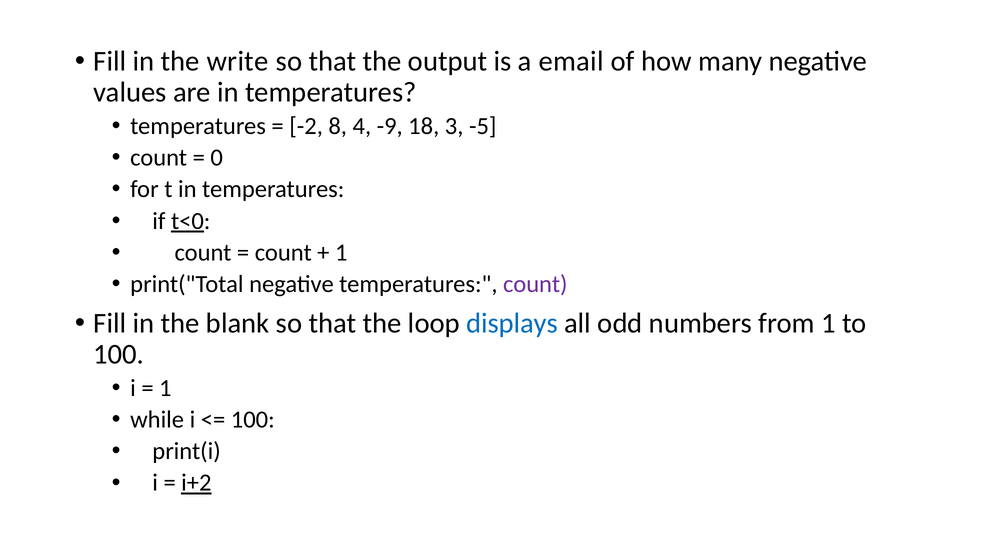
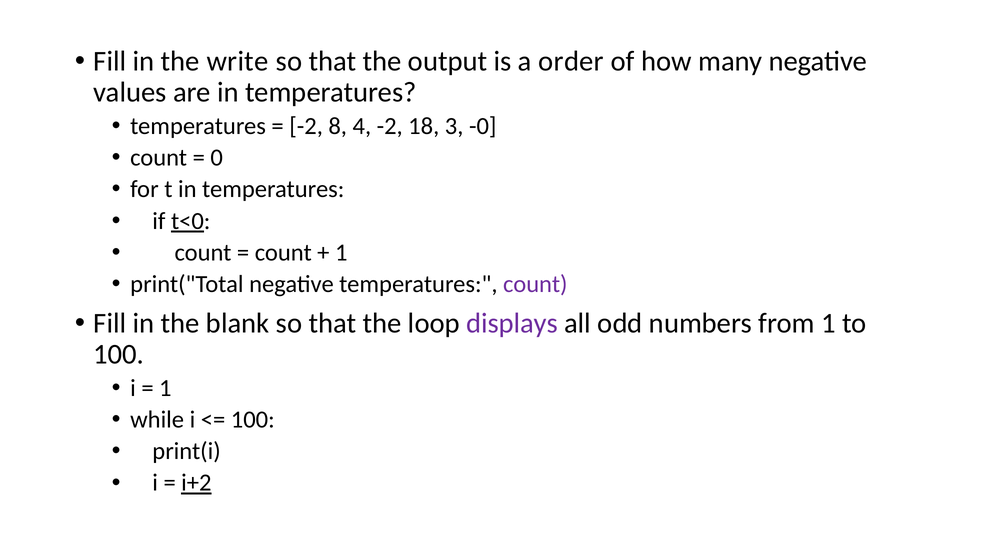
email: email -> order
4 -9: -9 -> -2
-5: -5 -> -0
displays colour: blue -> purple
